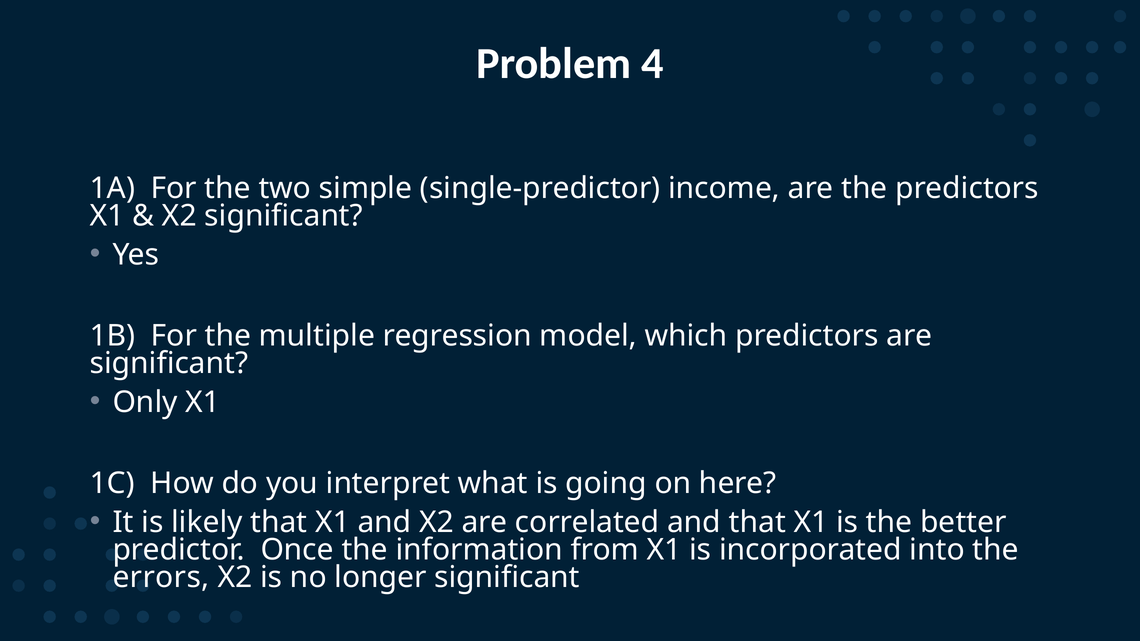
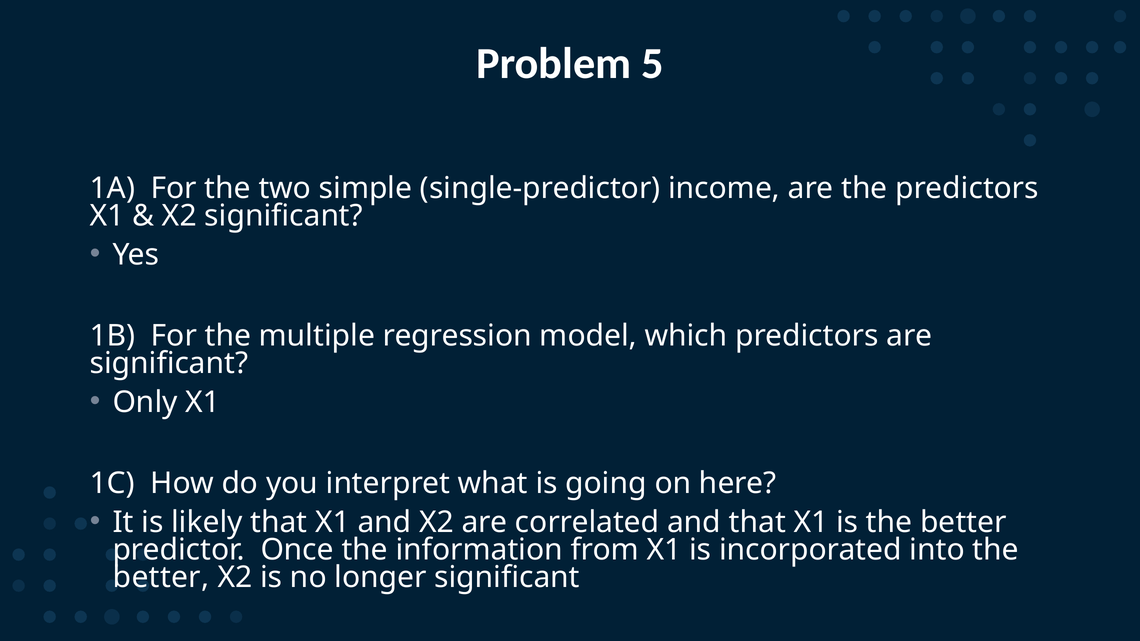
4: 4 -> 5
errors at (161, 578): errors -> better
